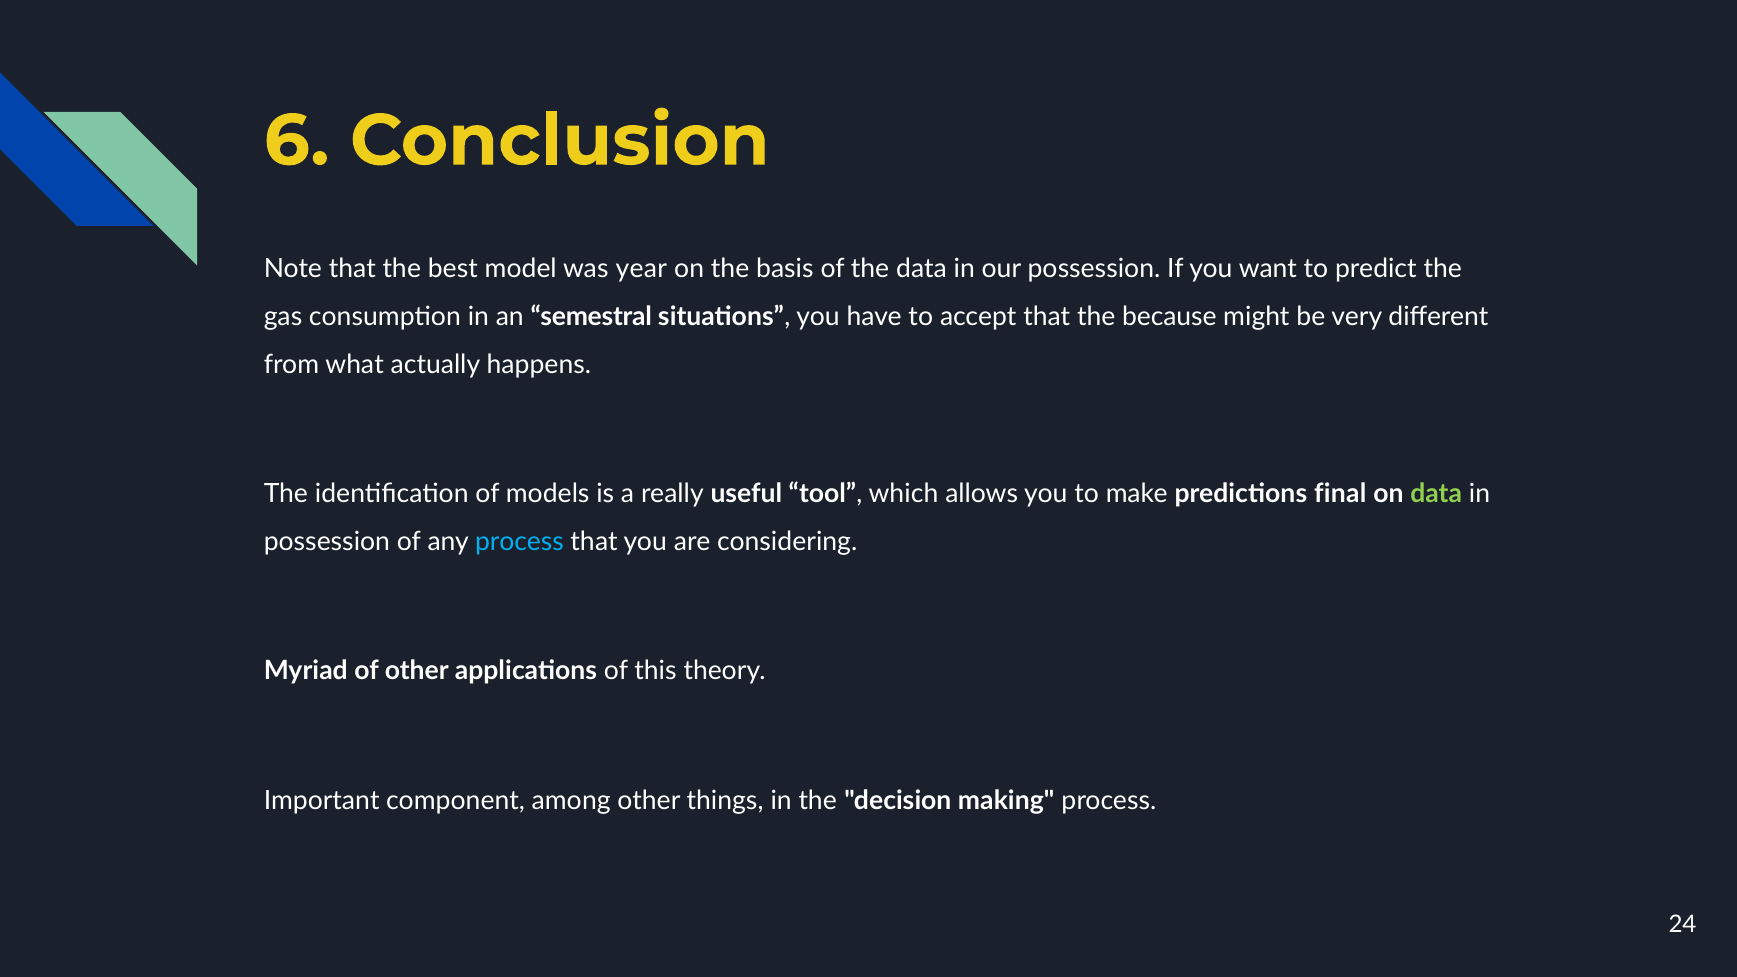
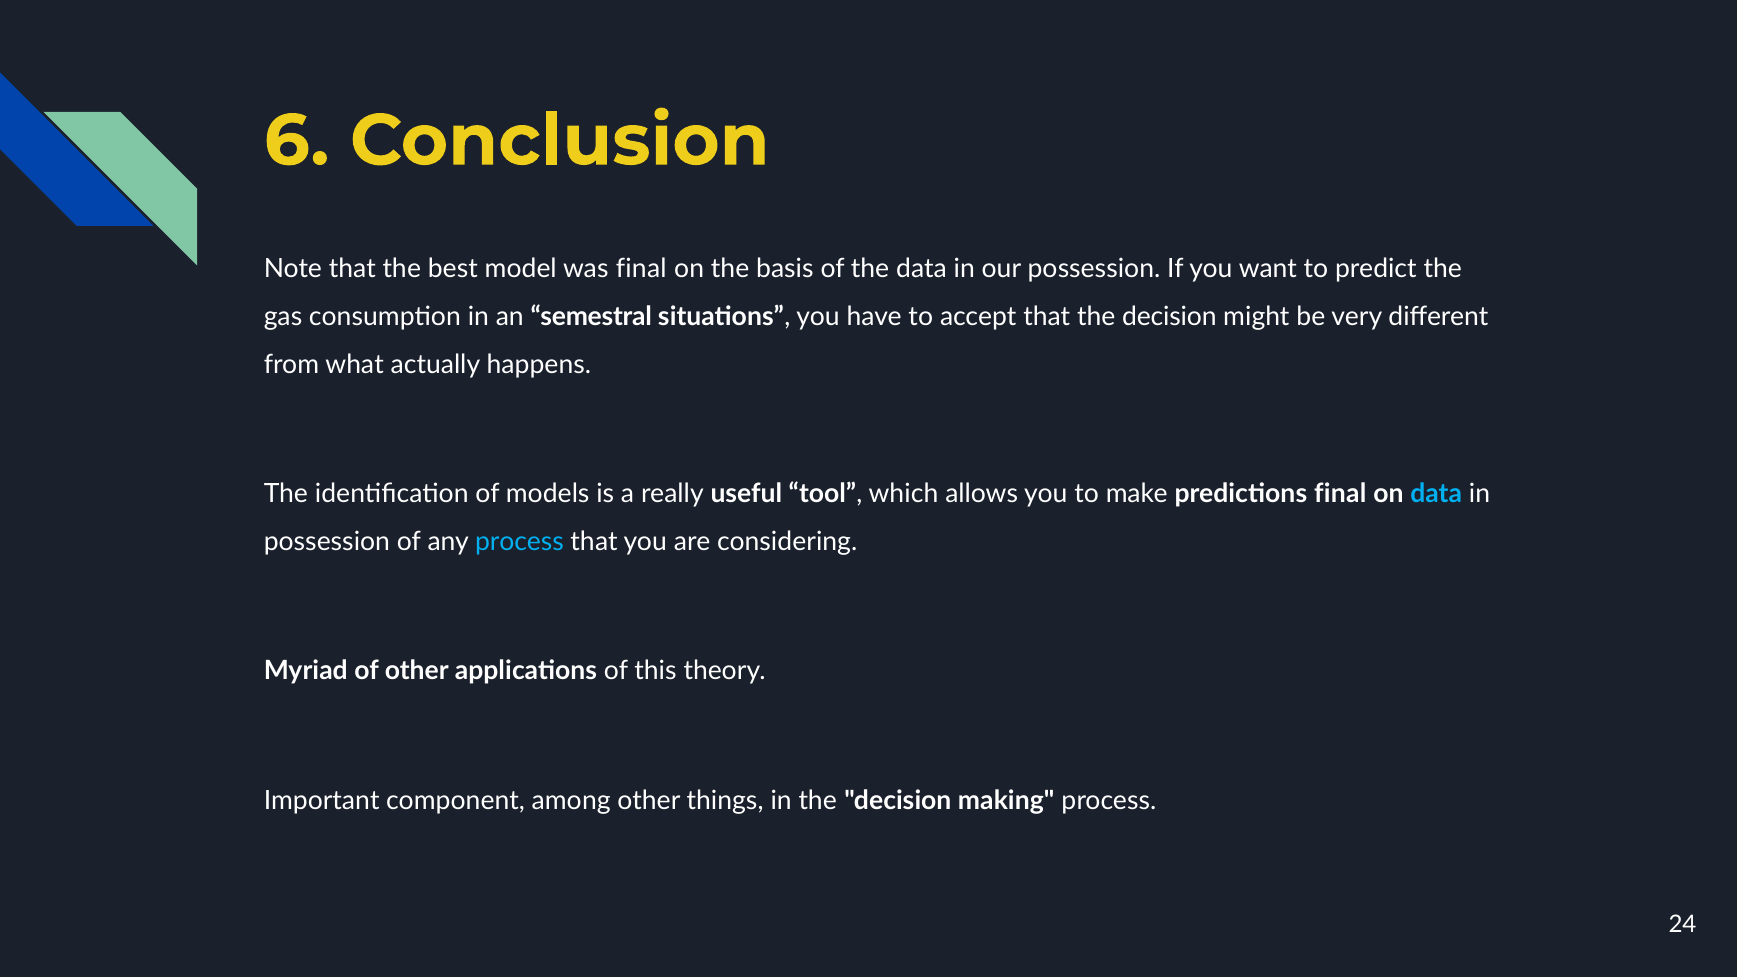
was year: year -> final
that the because: because -> decision
data at (1436, 494) colour: light green -> light blue
